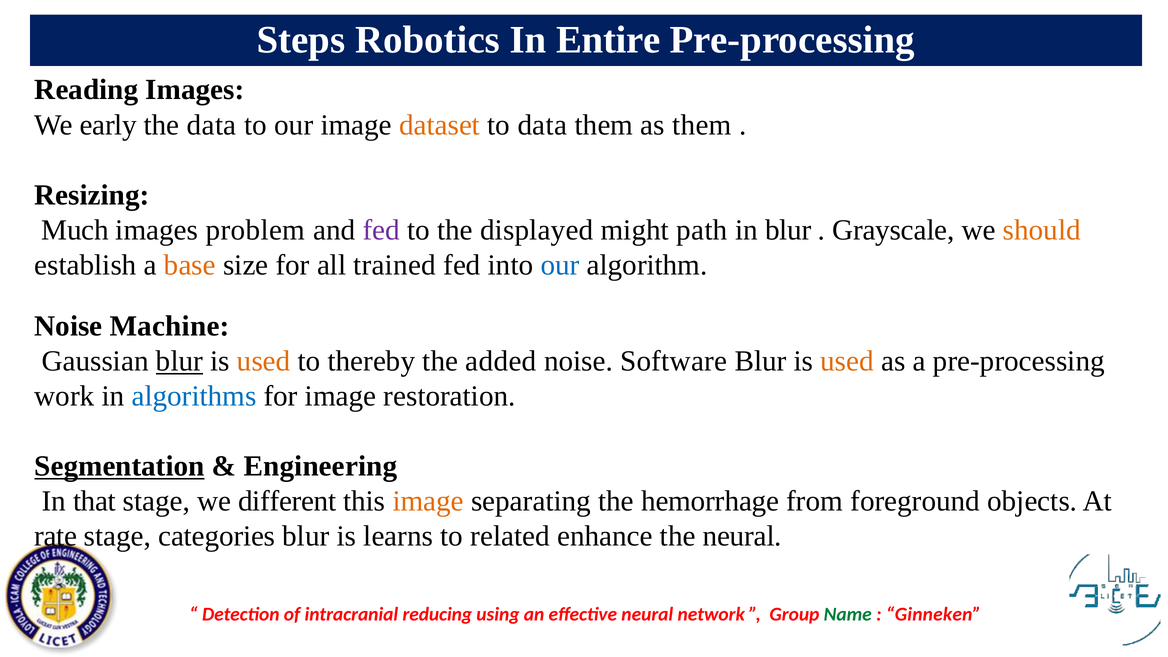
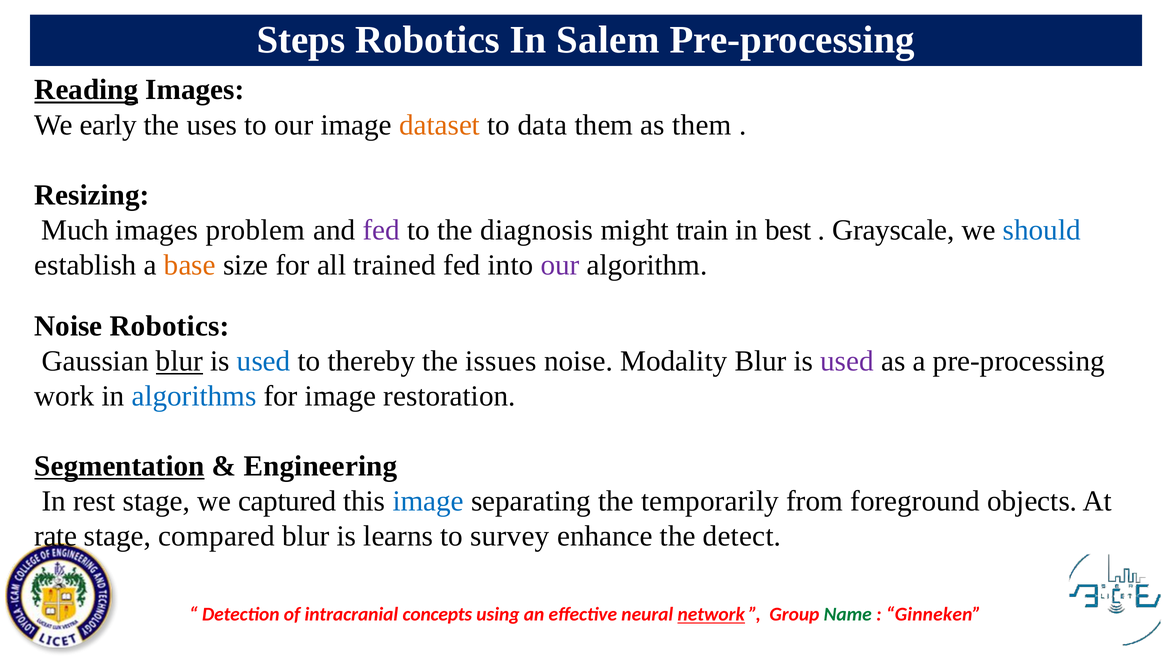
Entire: Entire -> Salem
Reading underline: none -> present
the data: data -> uses
displayed: displayed -> diagnosis
path: path -> train
in blur: blur -> best
should colour: orange -> blue
our at (560, 265) colour: blue -> purple
Noise Machine: Machine -> Robotics
used at (264, 361) colour: orange -> blue
added: added -> issues
Software: Software -> Modality
used at (847, 361) colour: orange -> purple
that: that -> rest
different: different -> captured
image at (428, 501) colour: orange -> blue
hemorrhage: hemorrhage -> temporarily
categories: categories -> compared
related: related -> survey
the neural: neural -> detect
reducing: reducing -> concepts
network underline: none -> present
